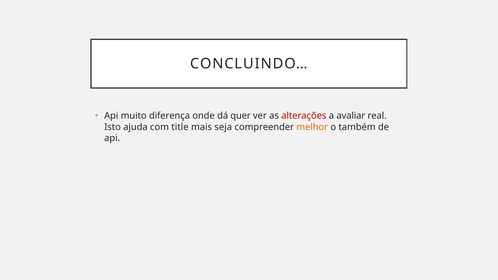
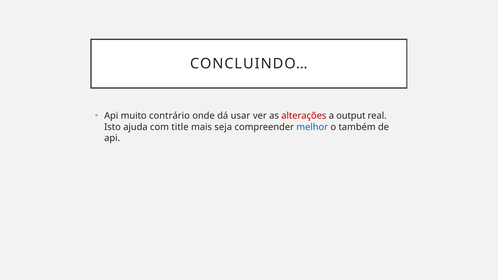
diferença: diferença -> contrário
quer: quer -> usar
avaliar: avaliar -> output
melhor colour: orange -> blue
